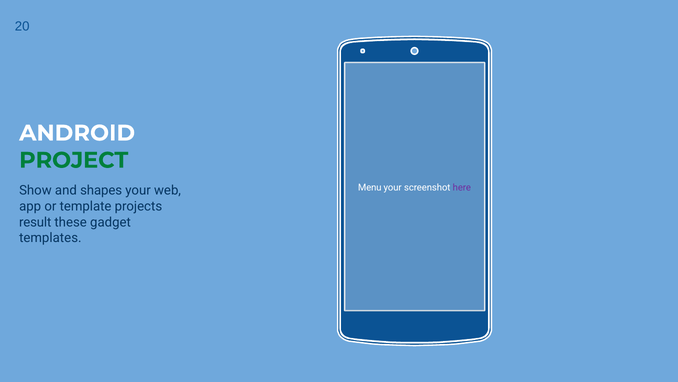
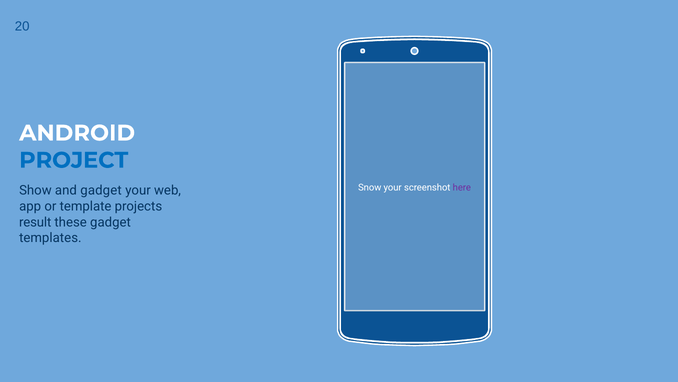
PROJECT colour: green -> blue
Menu: Menu -> Snow
and shapes: shapes -> gadget
